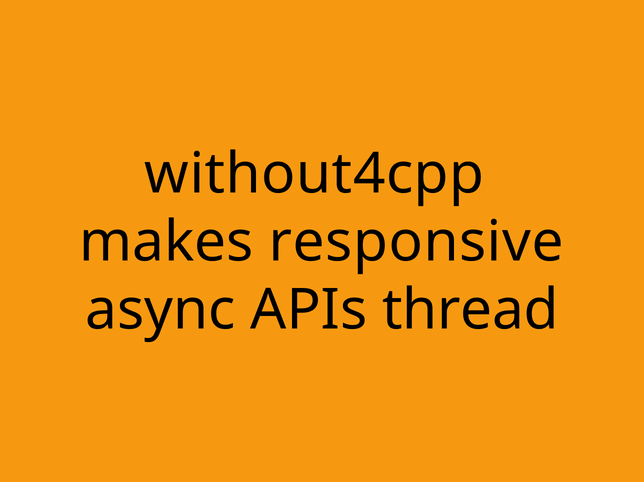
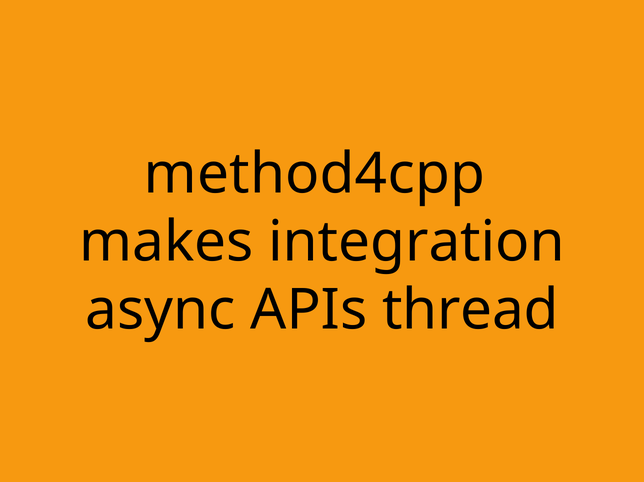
without4cpp: without4cpp -> method4cpp
responsive: responsive -> integration
